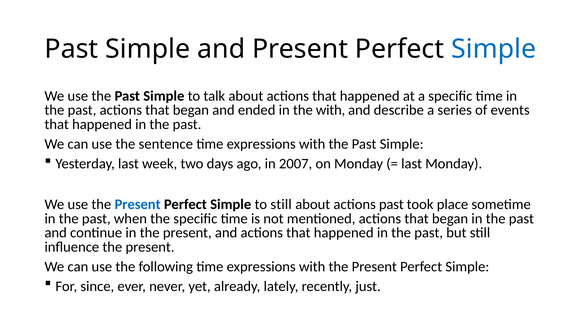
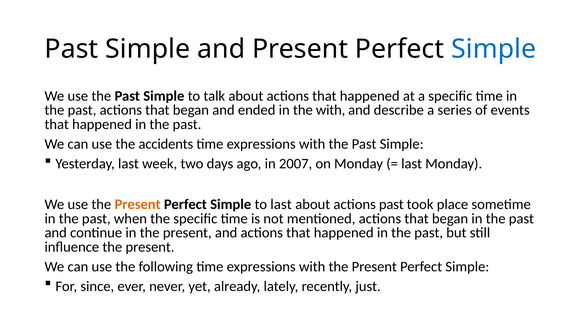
sentence: sentence -> accidents
Present at (138, 205) colour: blue -> orange
to still: still -> last
